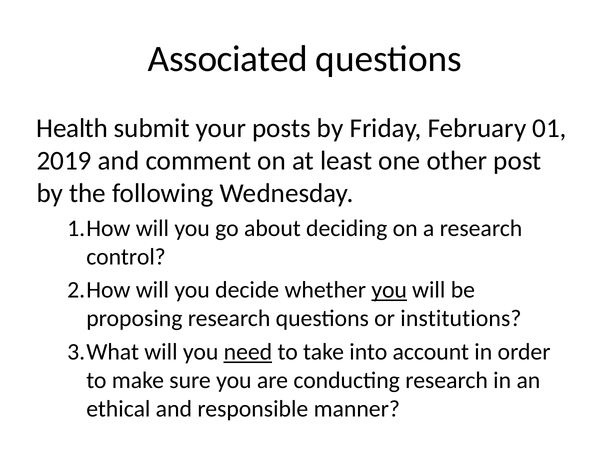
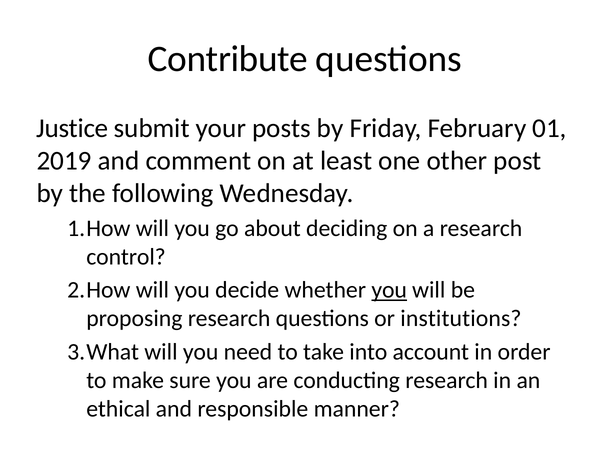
Associated: Associated -> Contribute
Health: Health -> Justice
need underline: present -> none
